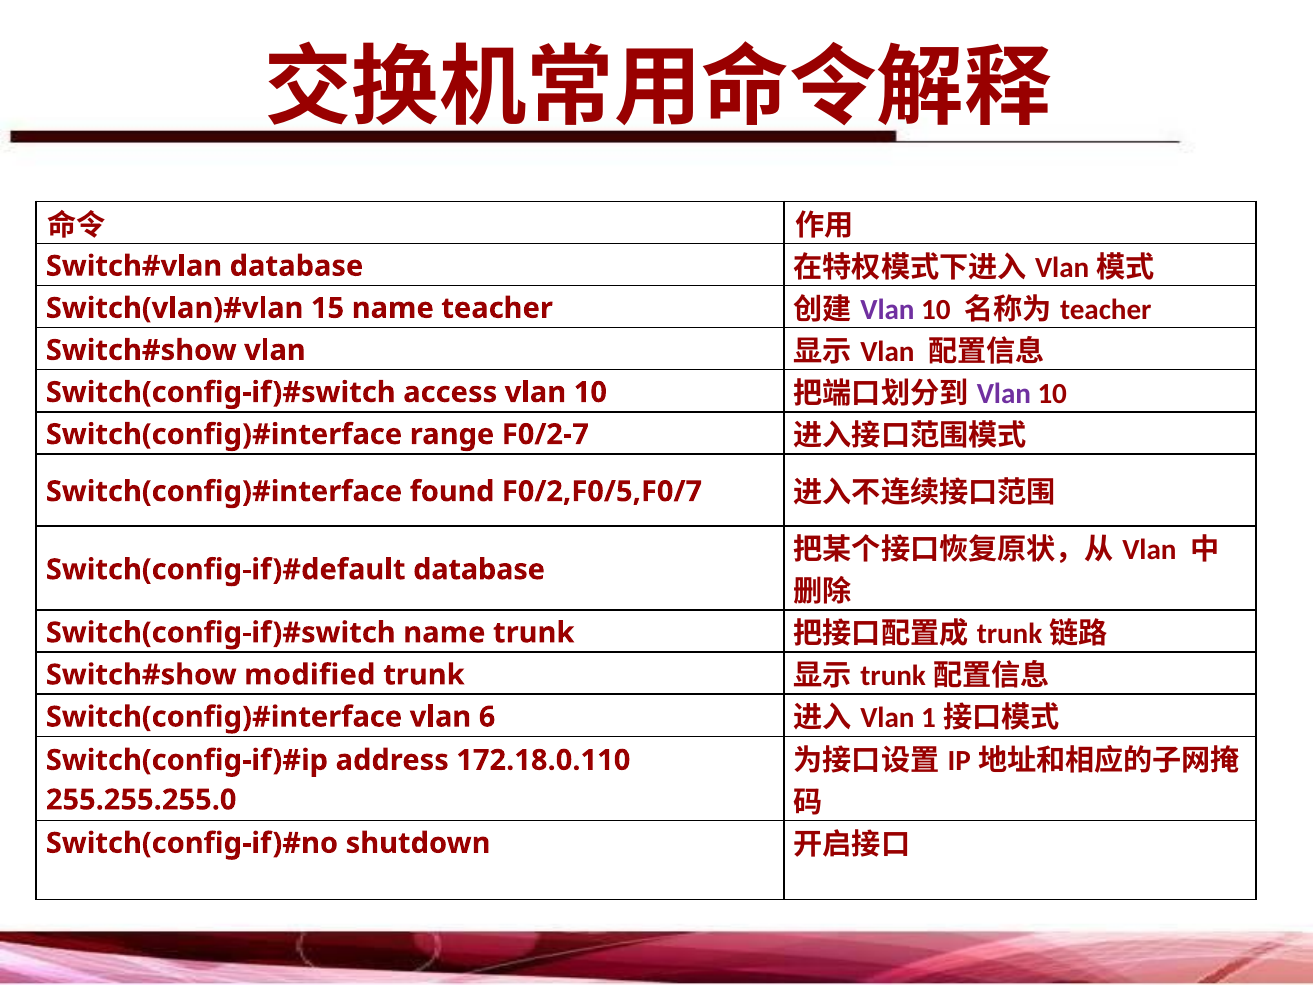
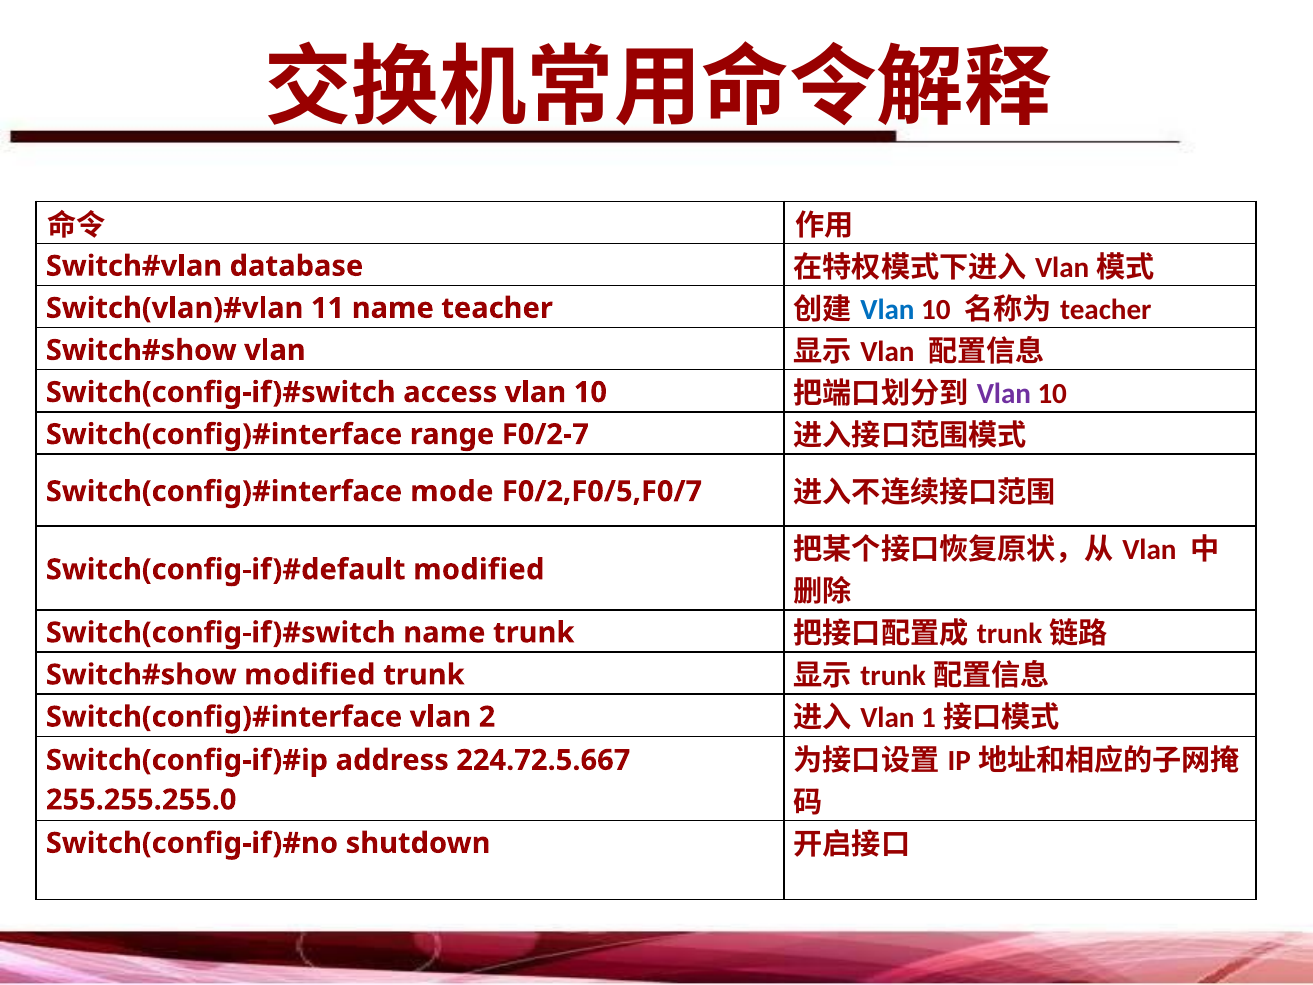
15: 15 -> 11
Vlan at (888, 310) colour: purple -> blue
found: found -> mode
database at (479, 569): database -> modified
6: 6 -> 2
172.18.0.110: 172.18.0.110 -> 224.72.5.667
